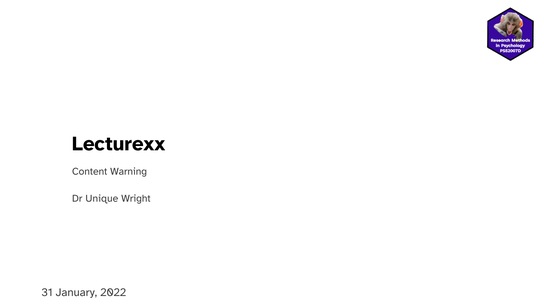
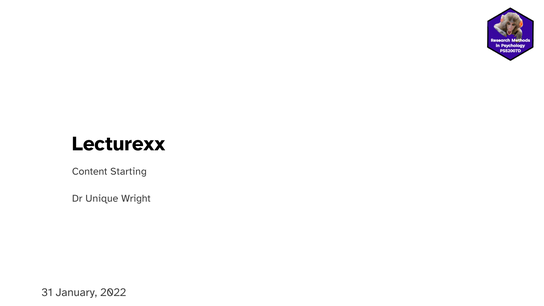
Warning: Warning -> Starting
